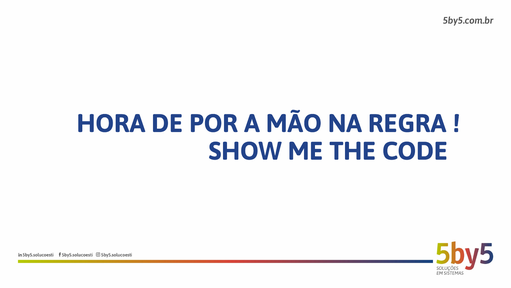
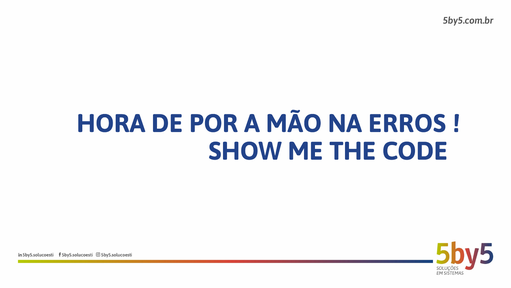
REGRA: REGRA -> ERROS
